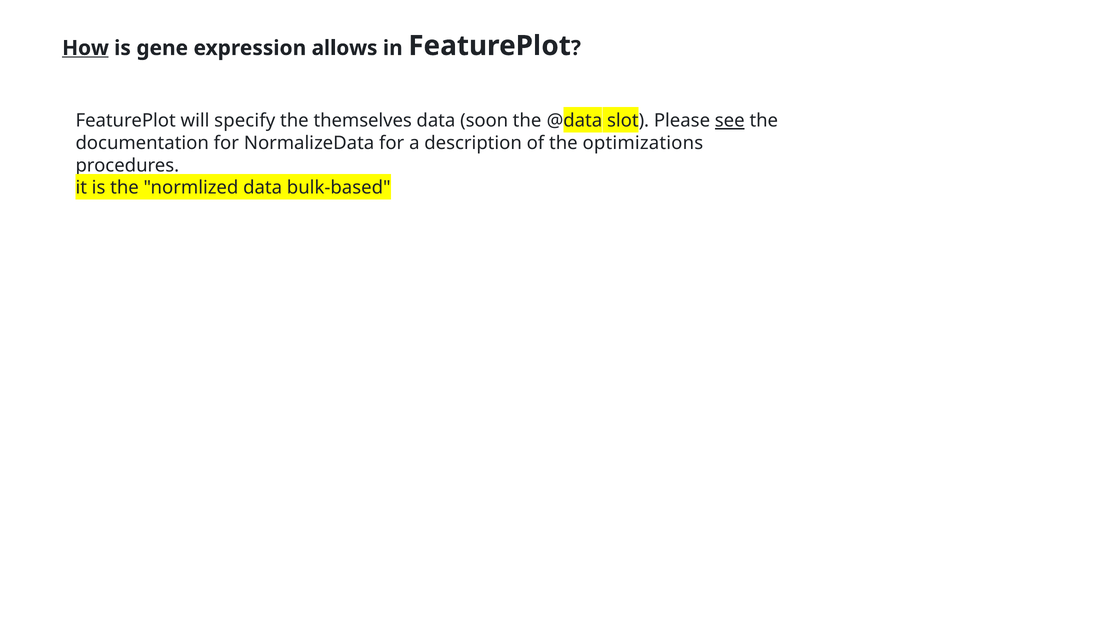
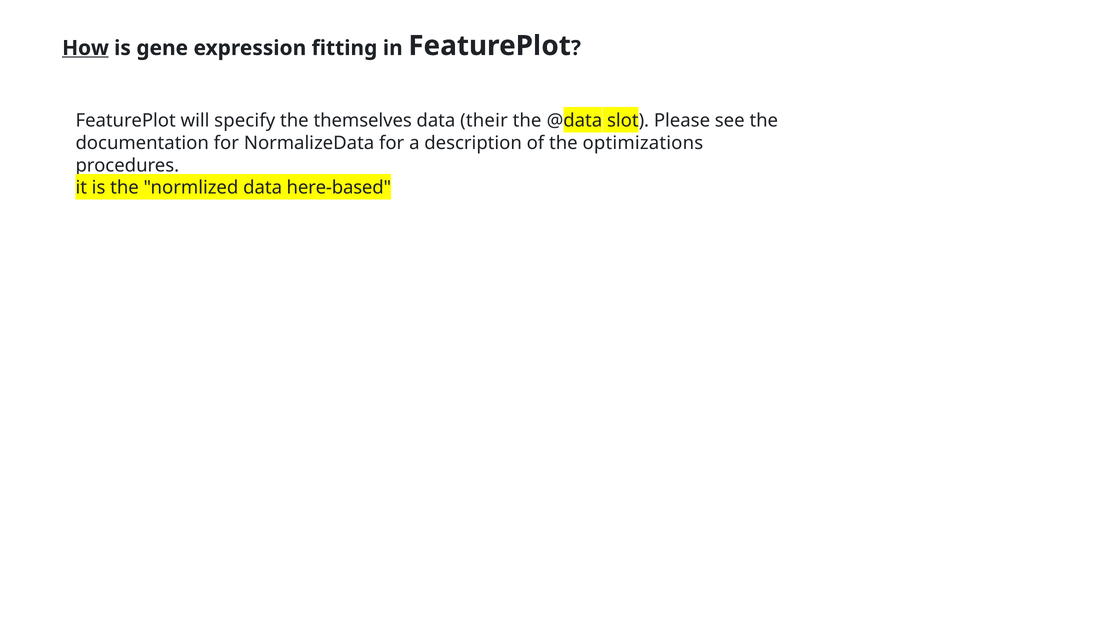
allows: allows -> fitting
soon: soon -> their
see underline: present -> none
bulk-based: bulk-based -> here-based
